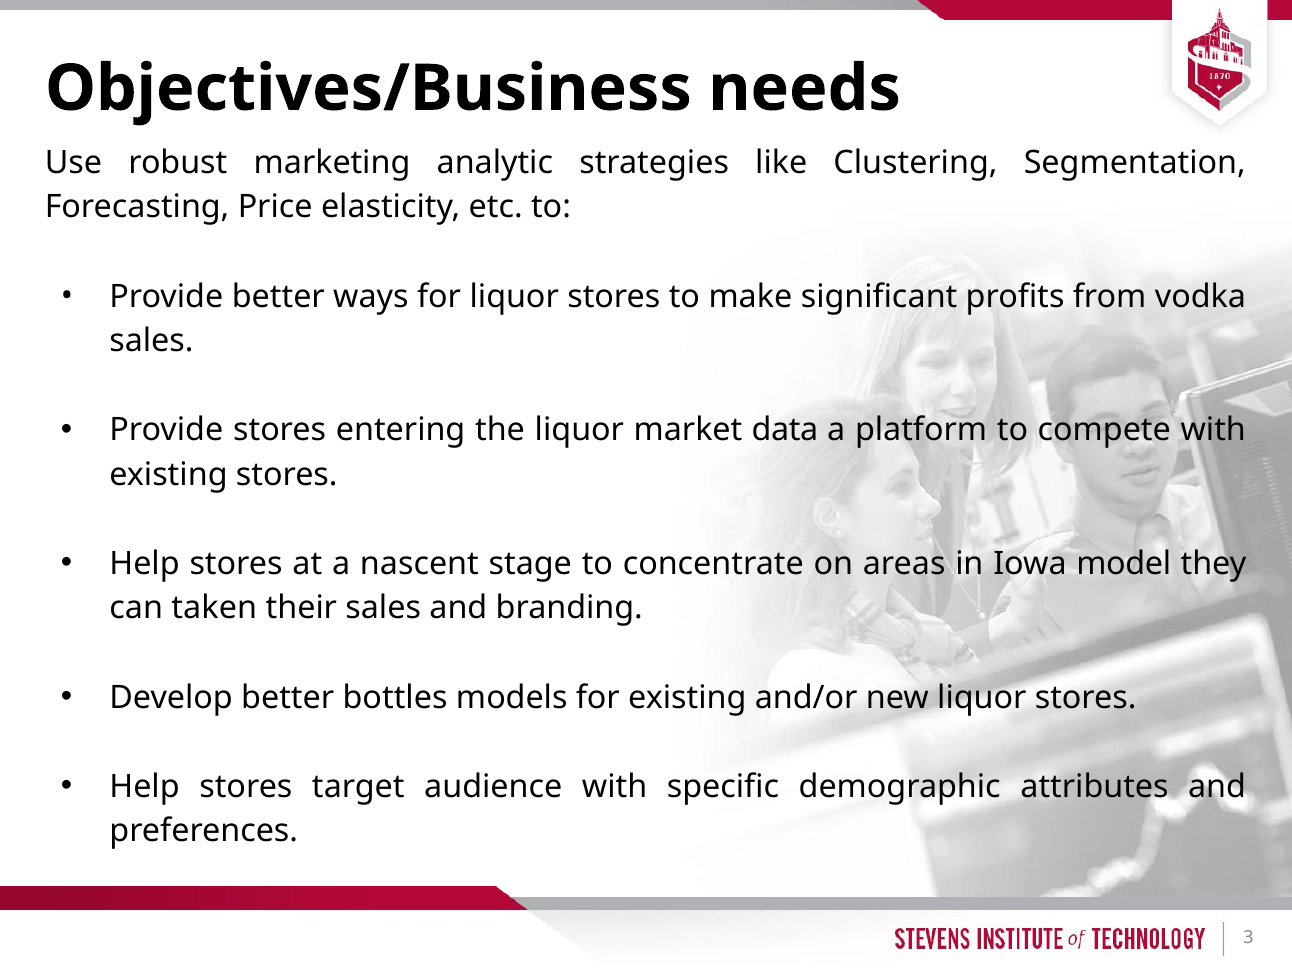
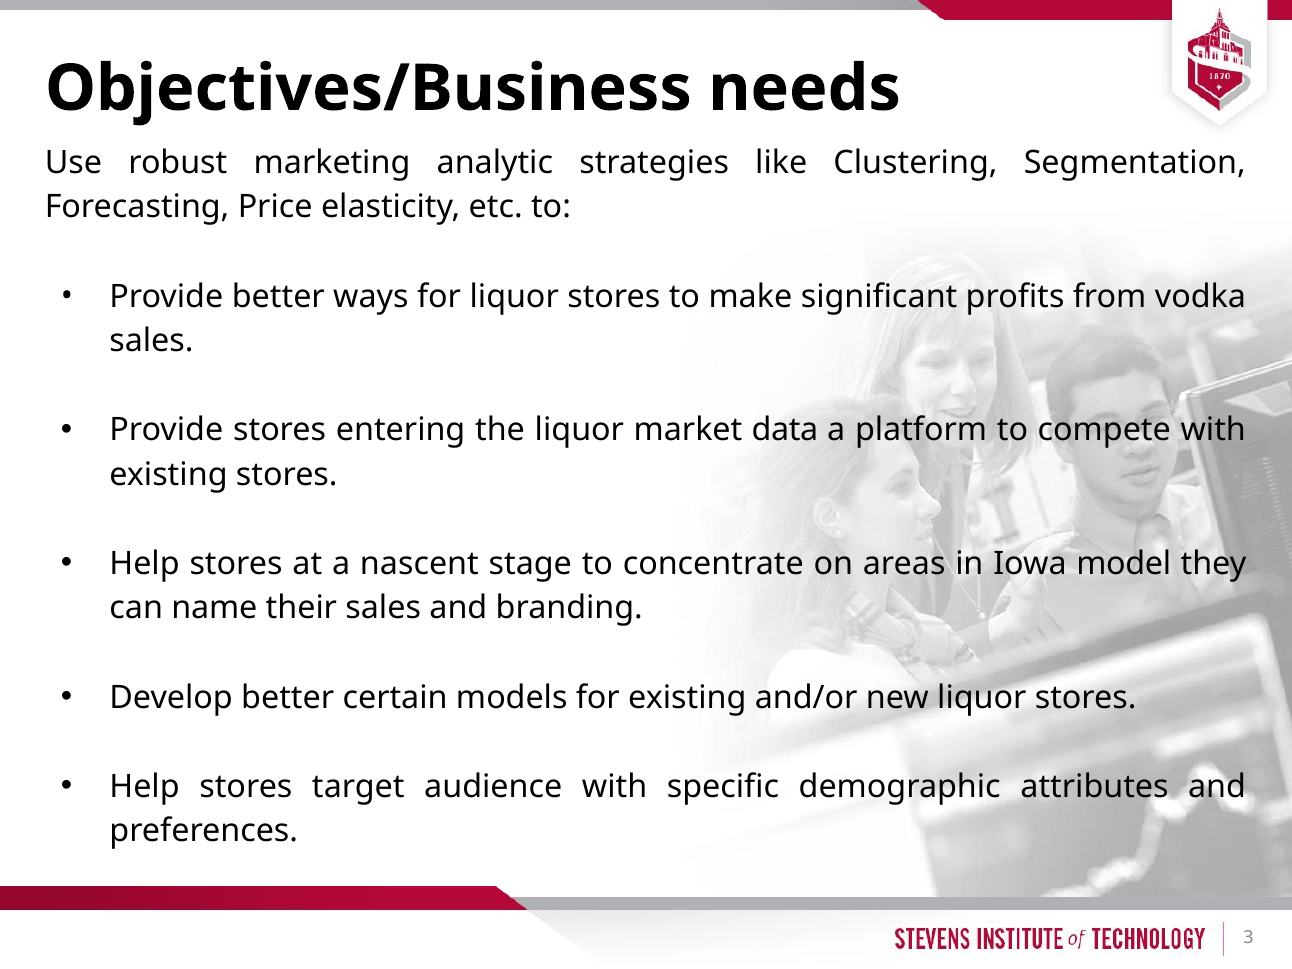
taken: taken -> name
bottles: bottles -> certain
